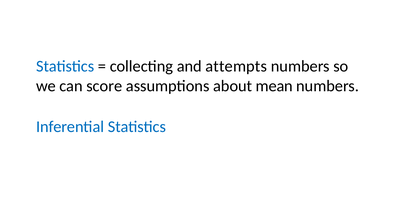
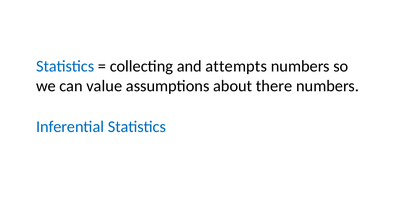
score: score -> value
mean: mean -> there
